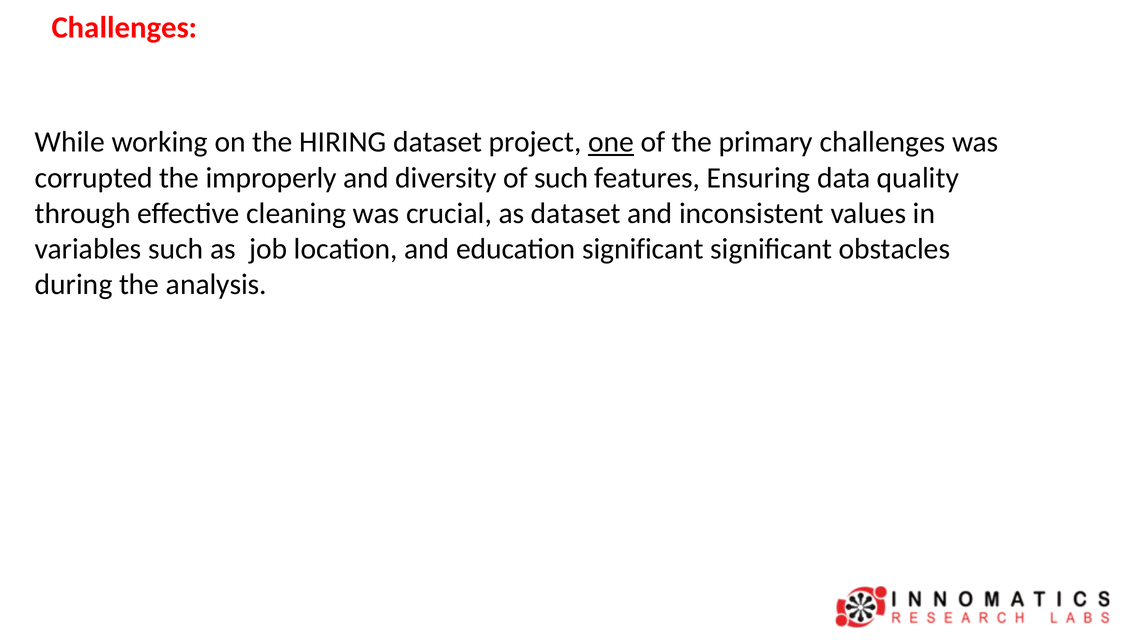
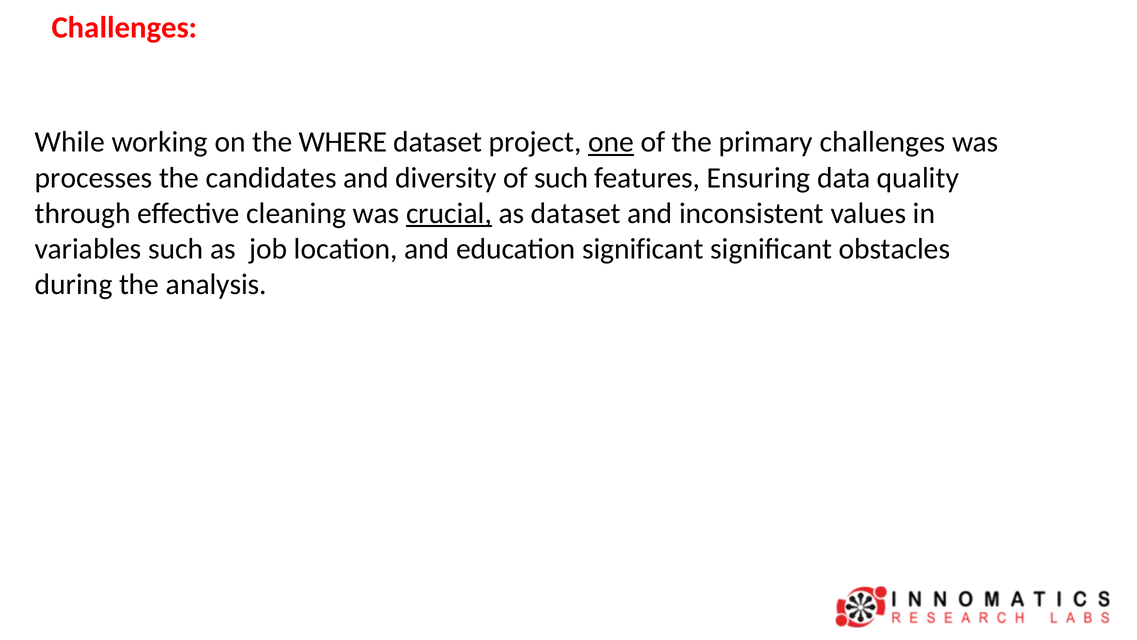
HIRING: HIRING -> WHERE
corrupted: corrupted -> processes
improperly: improperly -> candidates
crucial underline: none -> present
